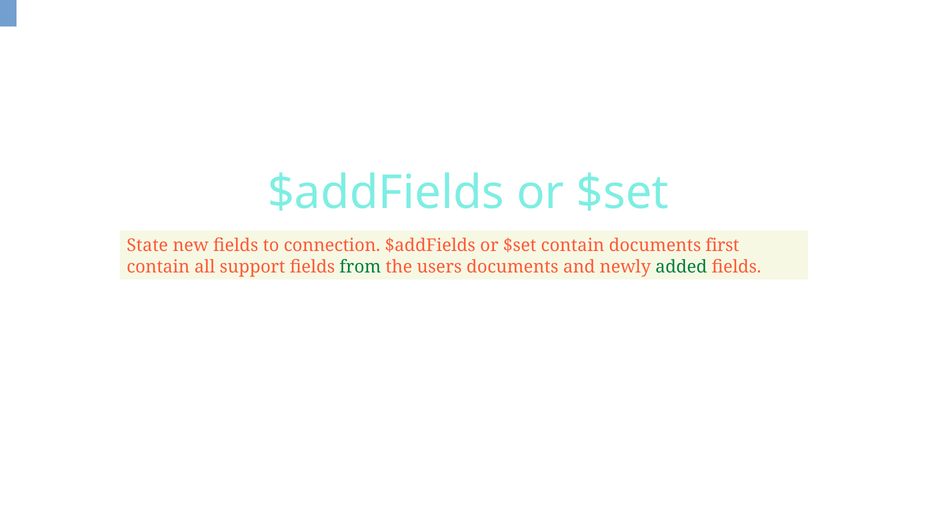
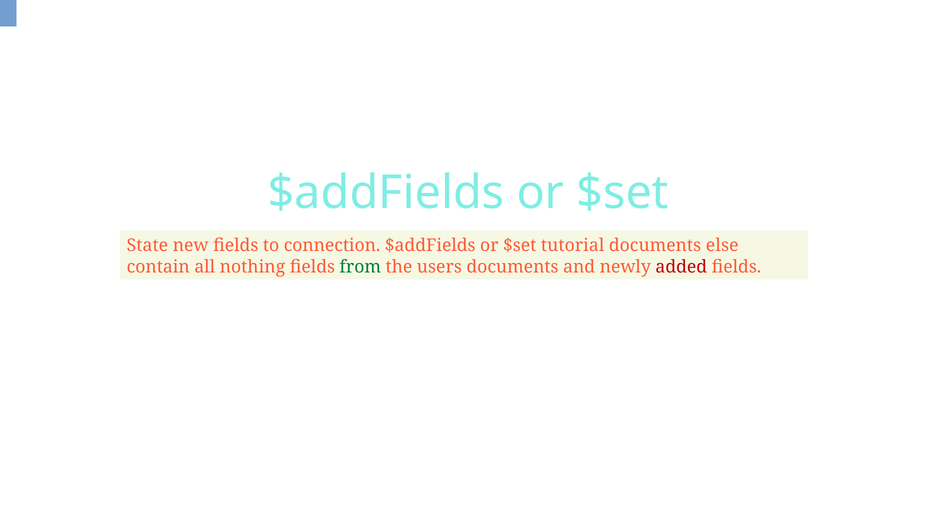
$set contain: contain -> tutorial
first: first -> else
support: support -> nothing
added colour: green -> red
